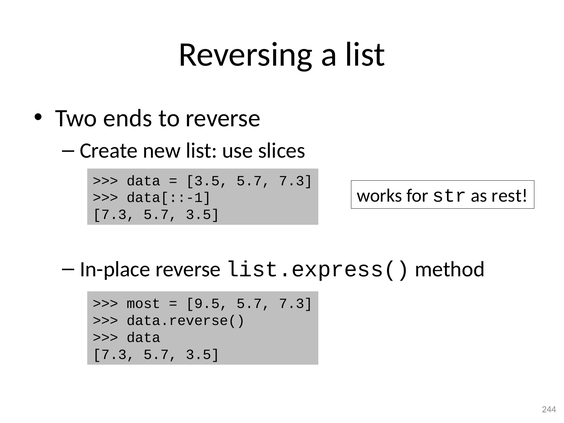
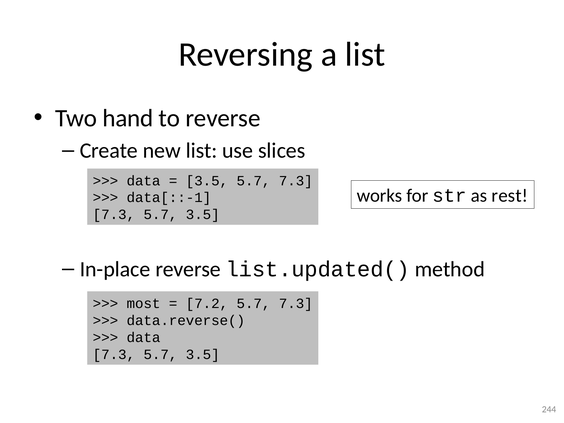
ends: ends -> hand
list.express(: list.express( -> list.updated(
9.5: 9.5 -> 7.2
